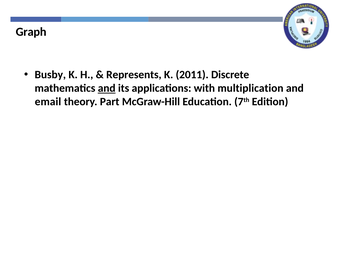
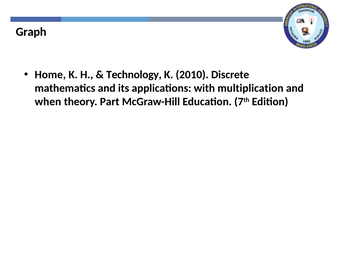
Busby: Busby -> Home
Represents: Represents -> Technology
2011: 2011 -> 2010
and at (107, 88) underline: present -> none
email: email -> when
